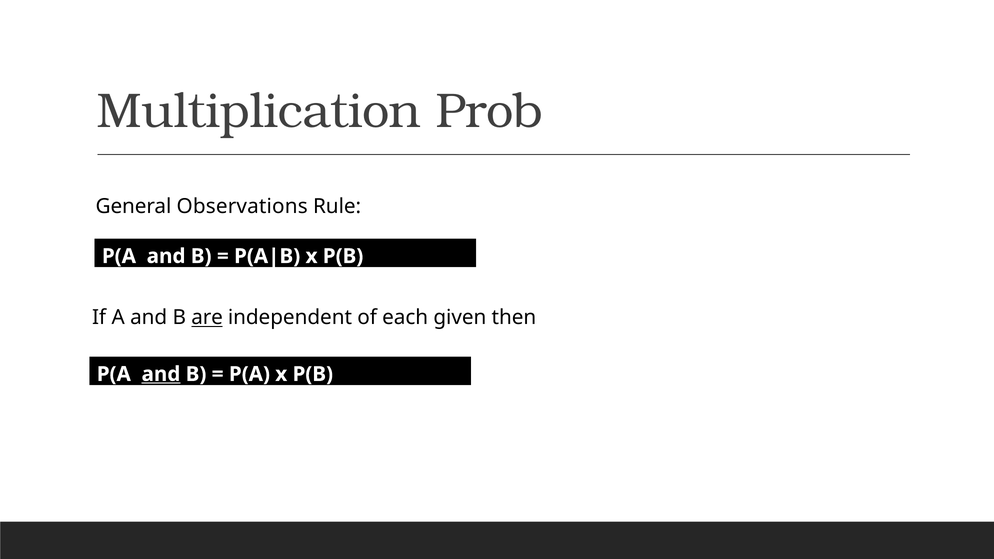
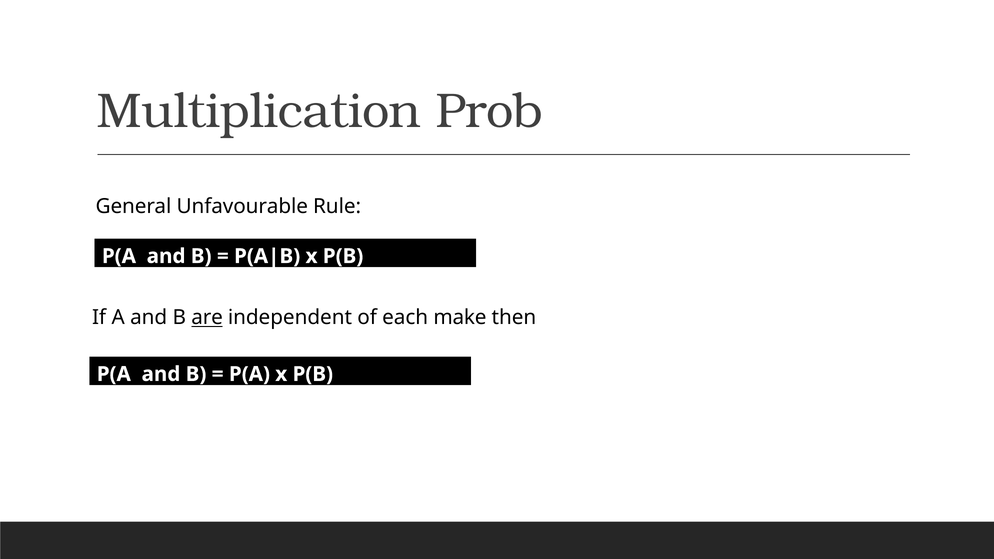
Observations: Observations -> Unfavourable
given: given -> make
and at (161, 374) underline: present -> none
